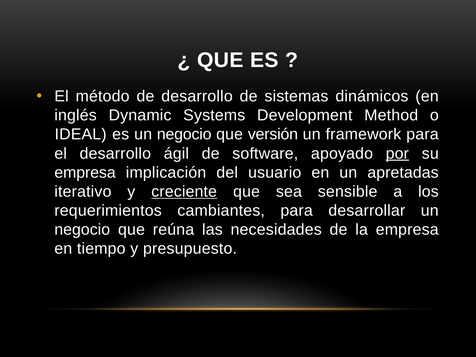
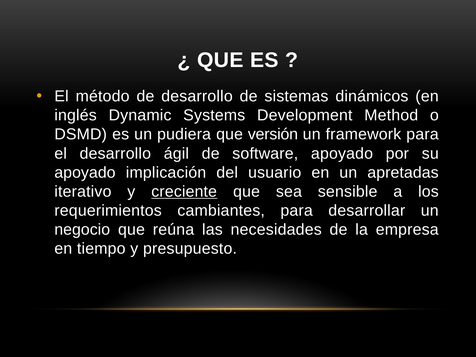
IDEAL: IDEAL -> DSMD
es un negocio: negocio -> pudiera
por underline: present -> none
empresa at (85, 172): empresa -> apoyado
